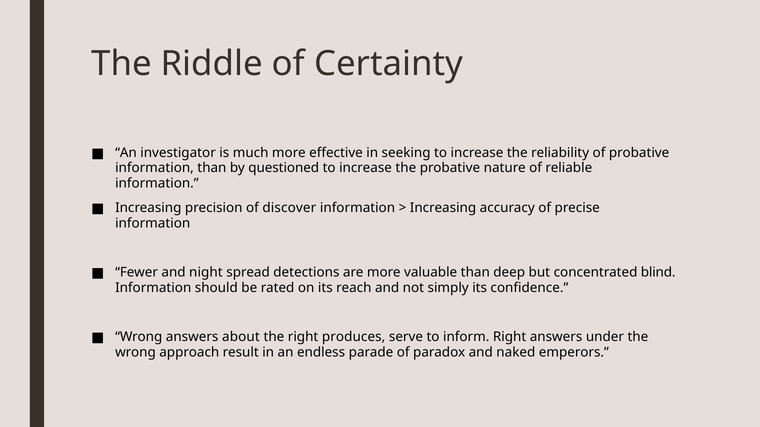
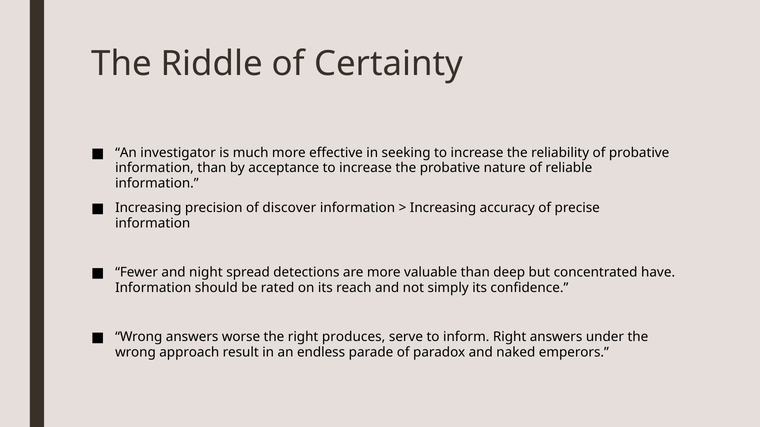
questioned: questioned -> acceptance
blind: blind -> have
about: about -> worse
